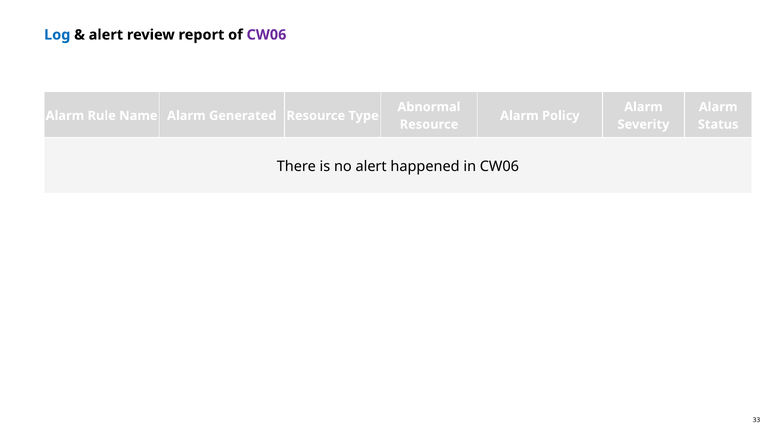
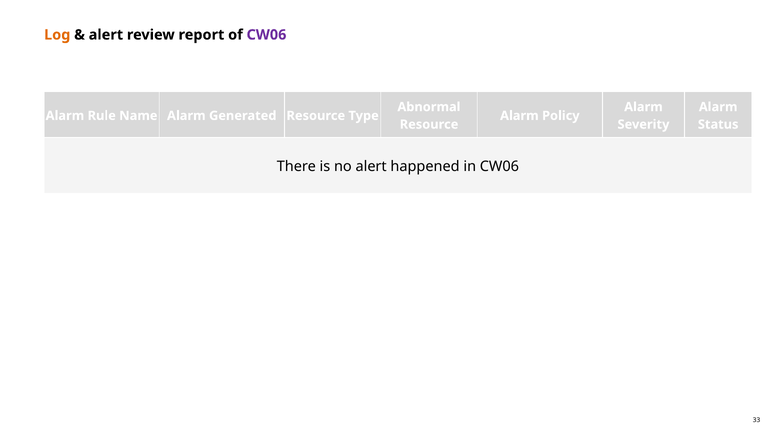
Log colour: blue -> orange
